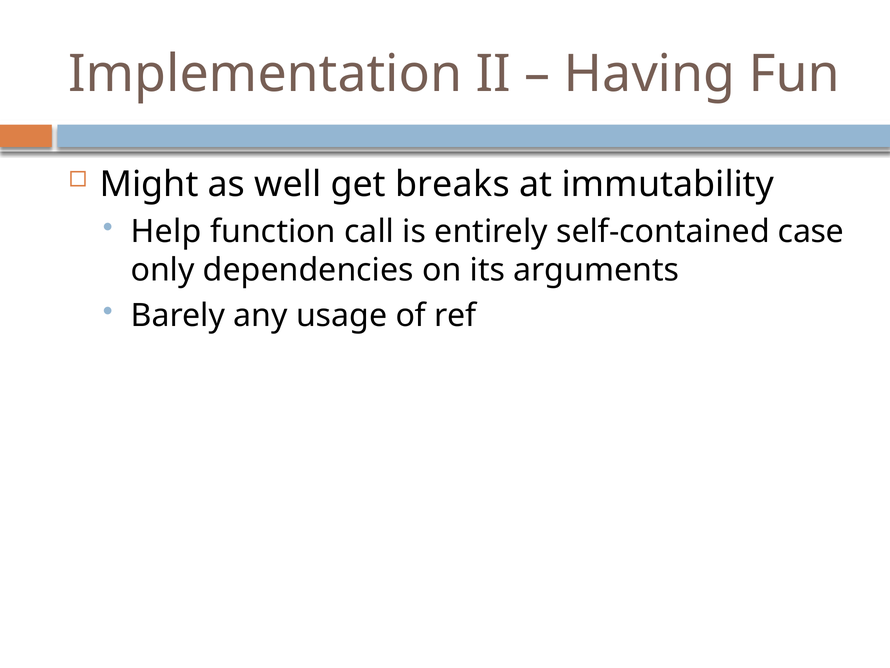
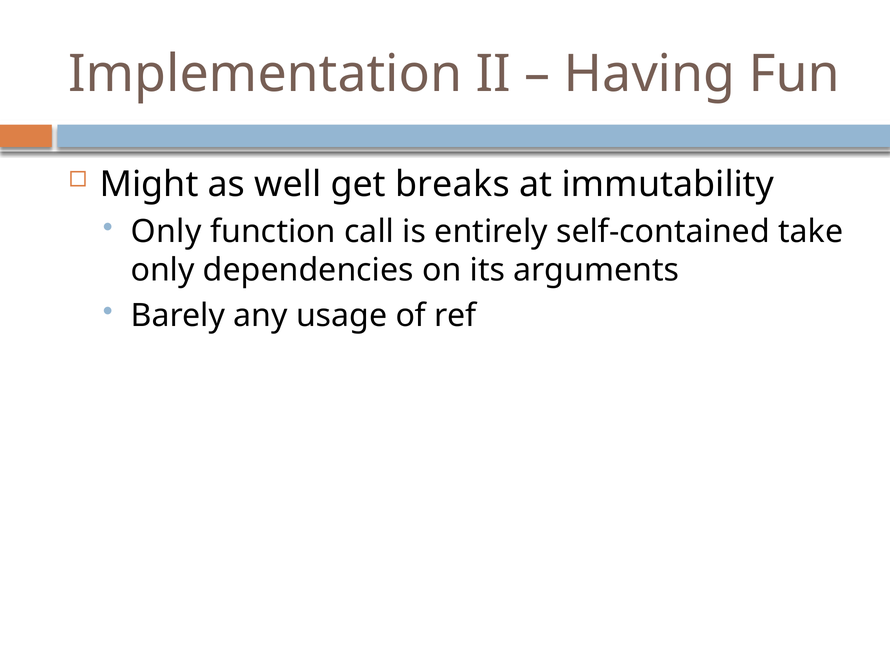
Help at (166, 231): Help -> Only
case: case -> take
